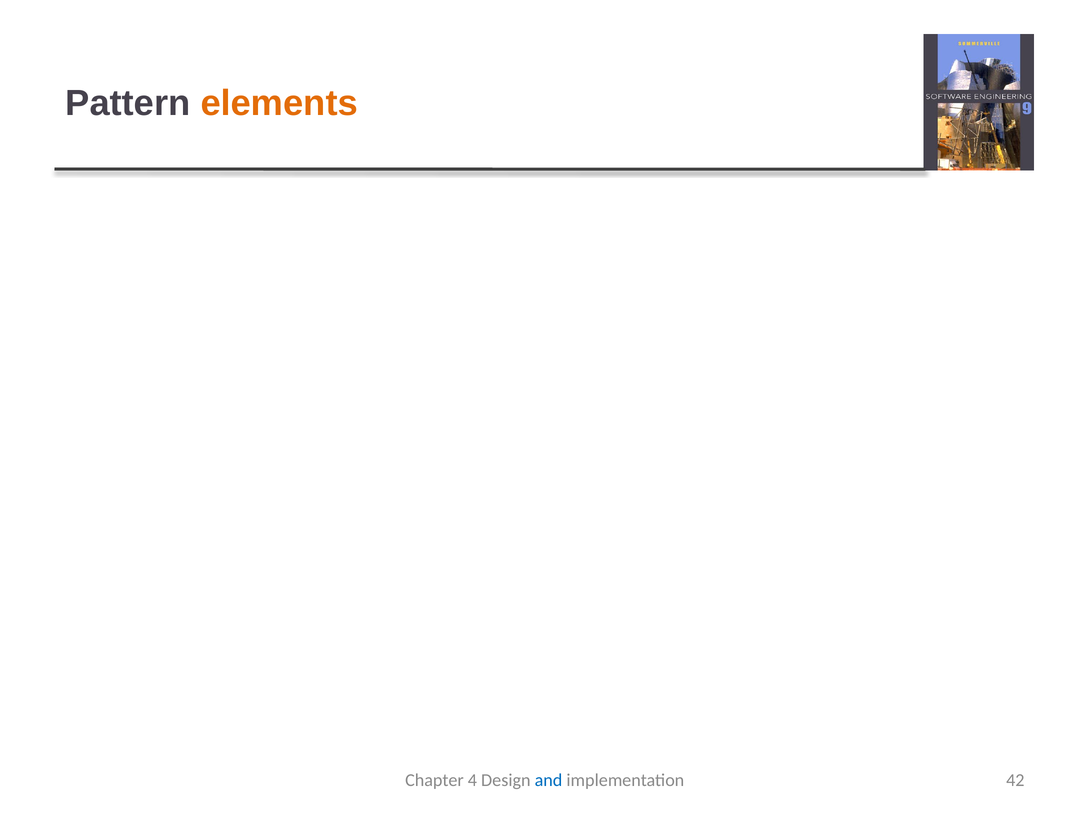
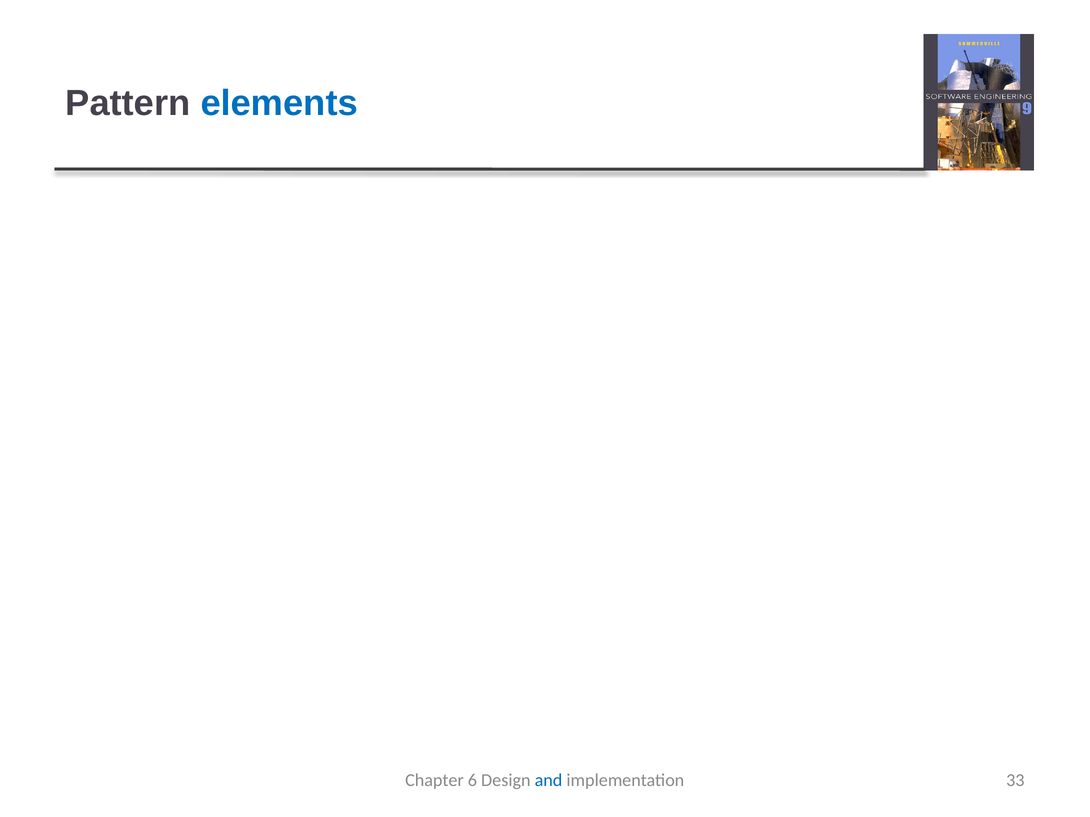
elements colour: orange -> blue
4: 4 -> 6
42: 42 -> 33
